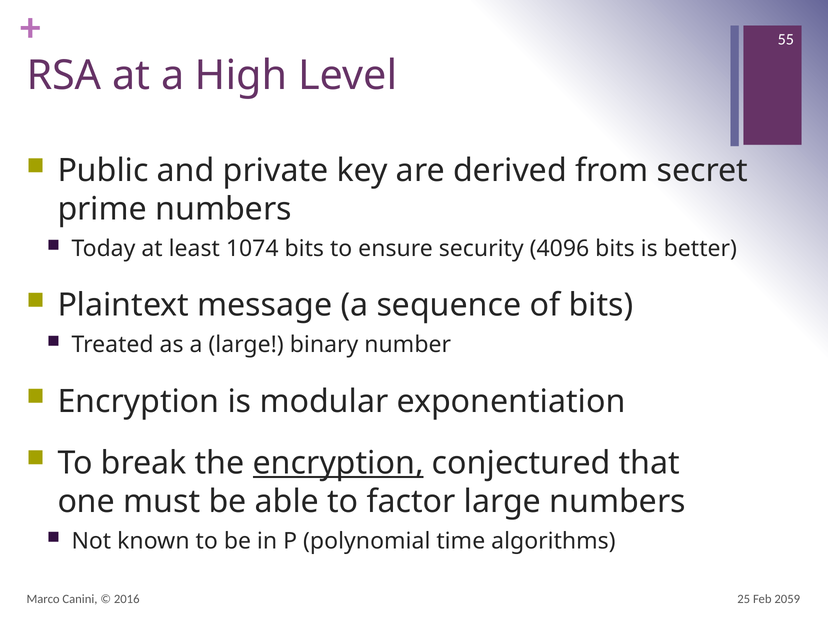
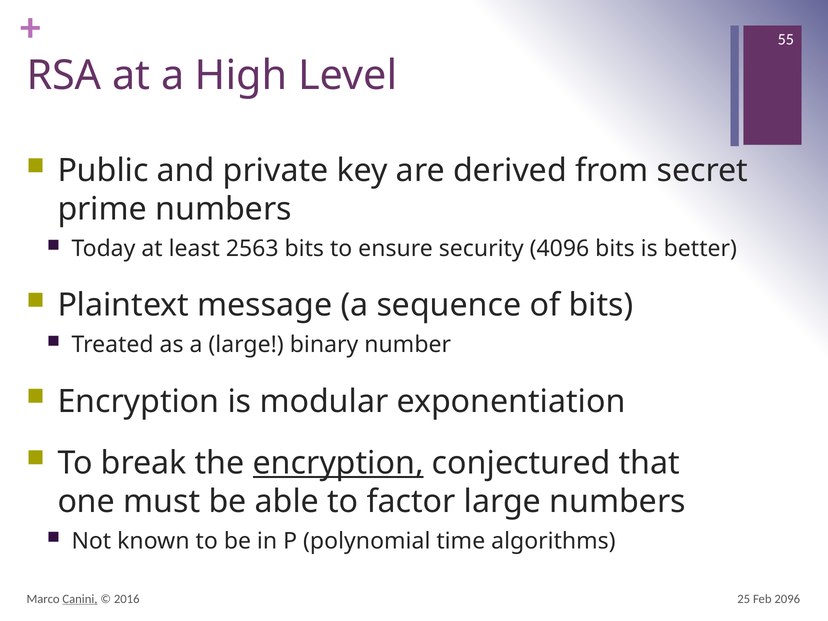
1074: 1074 -> 2563
Canini underline: none -> present
2059: 2059 -> 2096
